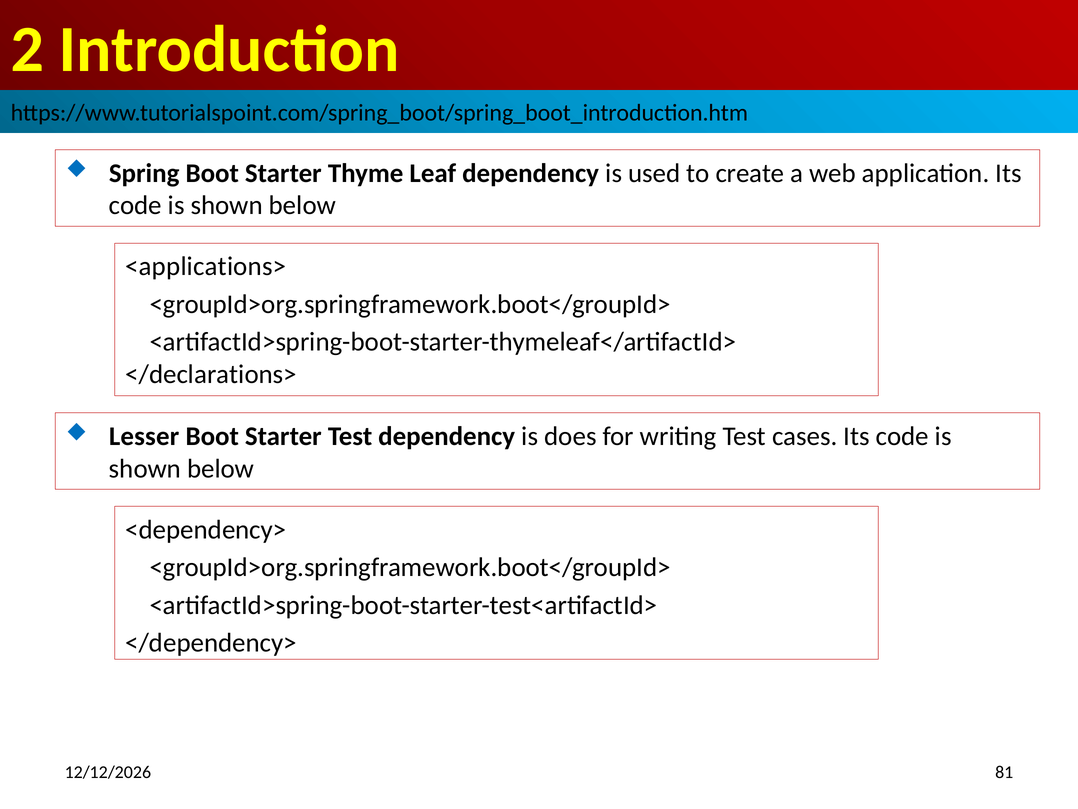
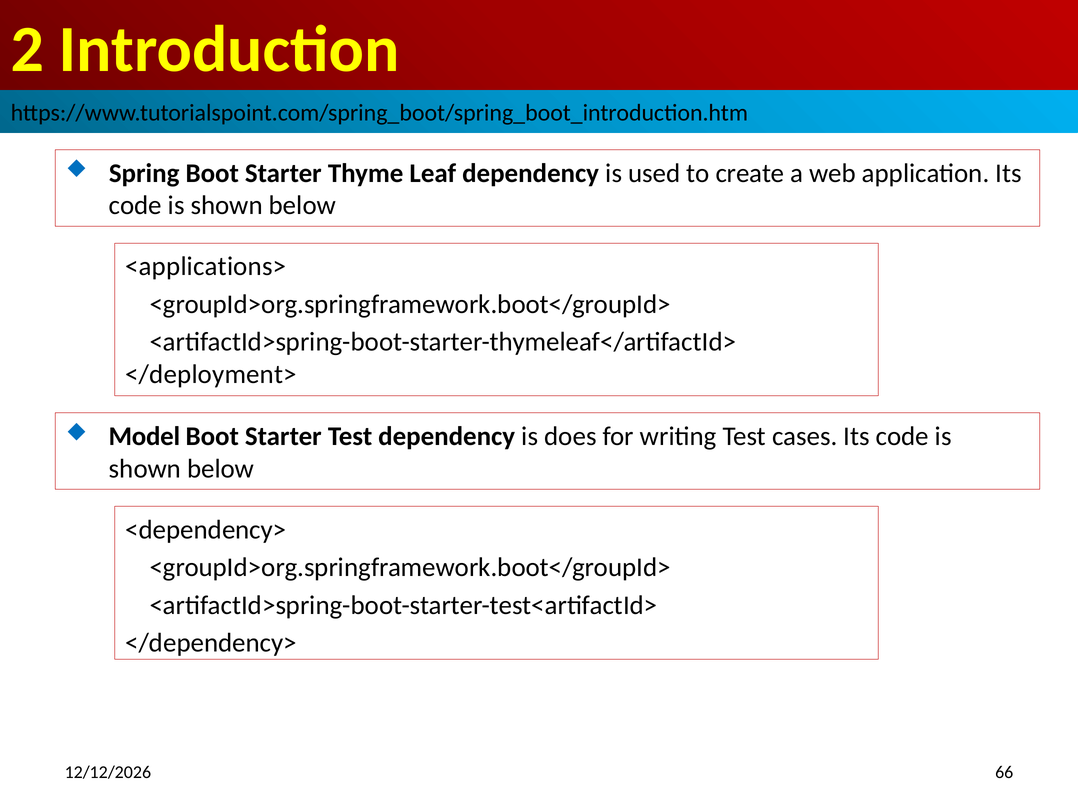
</declarations>: </declarations> -> </deployment>
Lesser: Lesser -> Model
81: 81 -> 66
